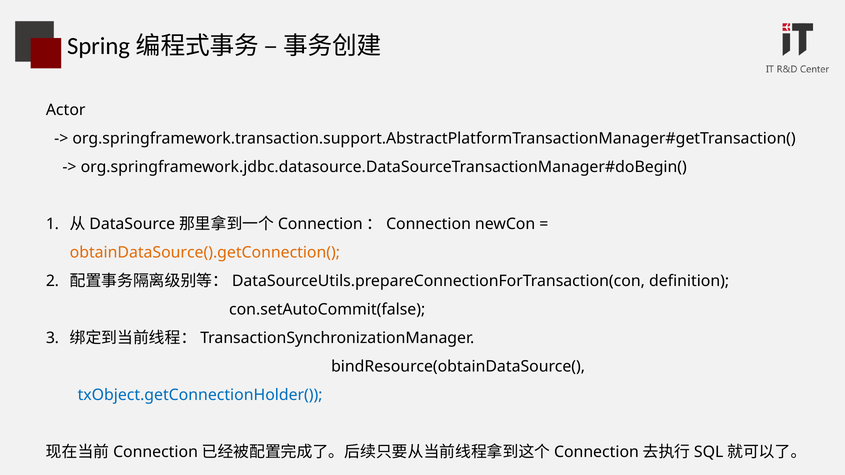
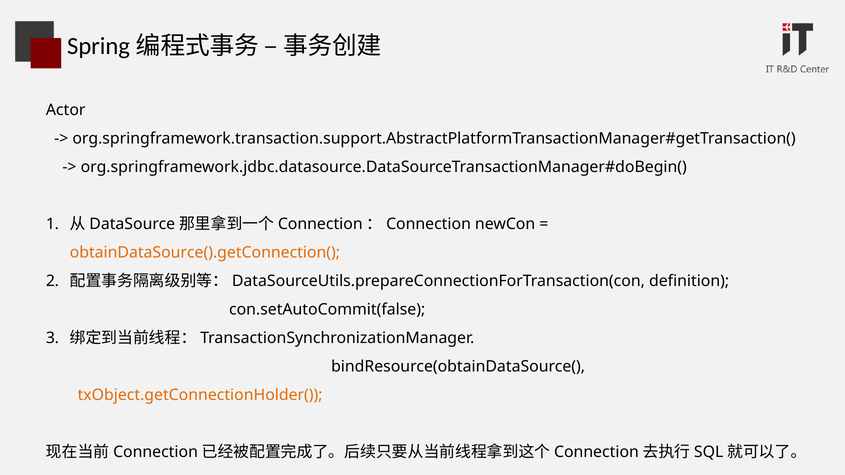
txObject.getConnectionHolder( colour: blue -> orange
